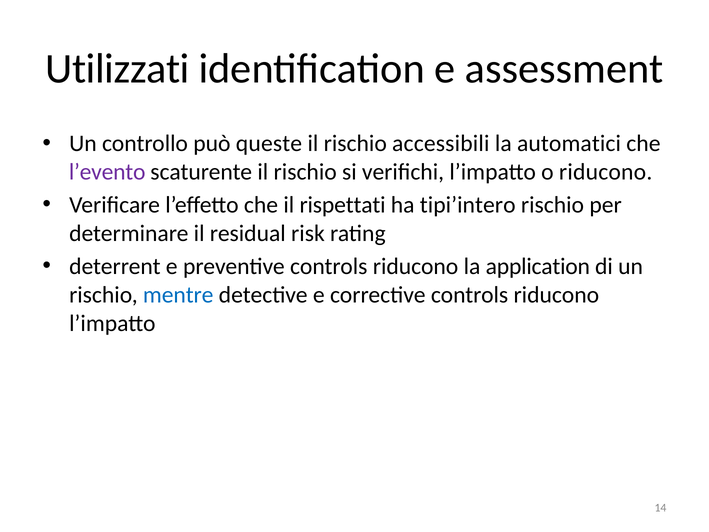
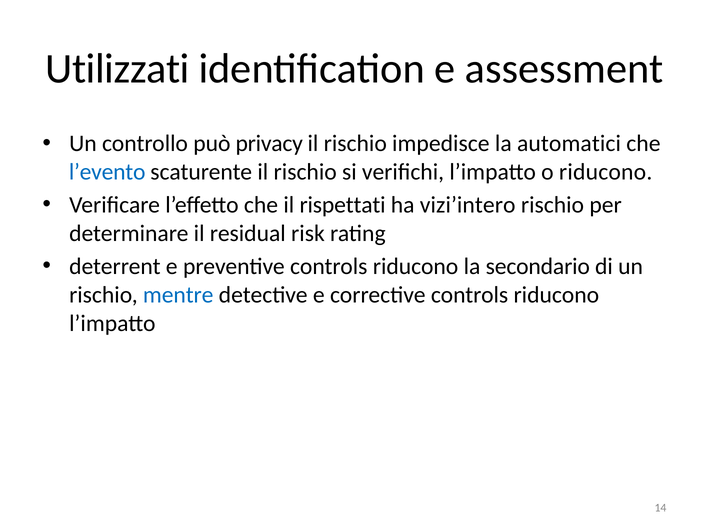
queste: queste -> privacy
accessibili: accessibili -> impedisce
l’evento colour: purple -> blue
tipi’intero: tipi’intero -> vizi’intero
application: application -> secondario
